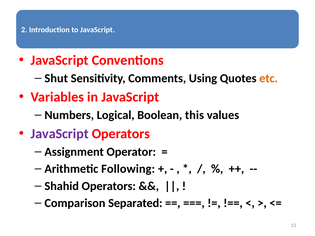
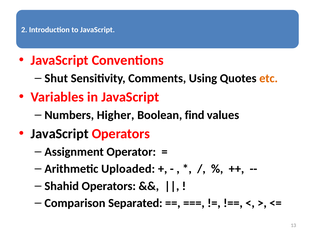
Logical: Logical -> Higher
this: this -> find
JavaScript at (60, 134) colour: purple -> black
Following: Following -> Uploaded
